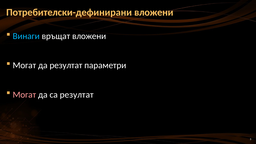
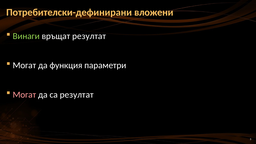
Винаги colour: light blue -> light green
връщат вложени: вложени -> резултат
да резултат: резултат -> функция
